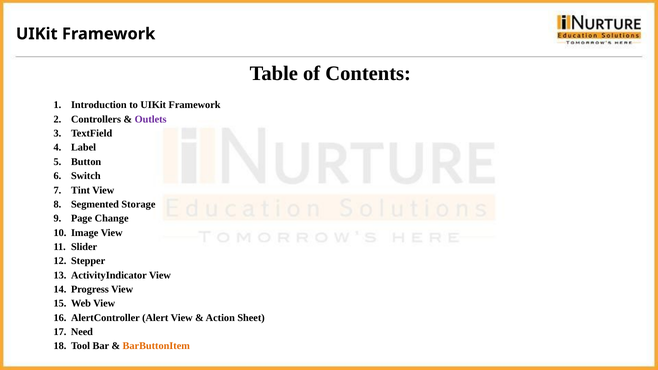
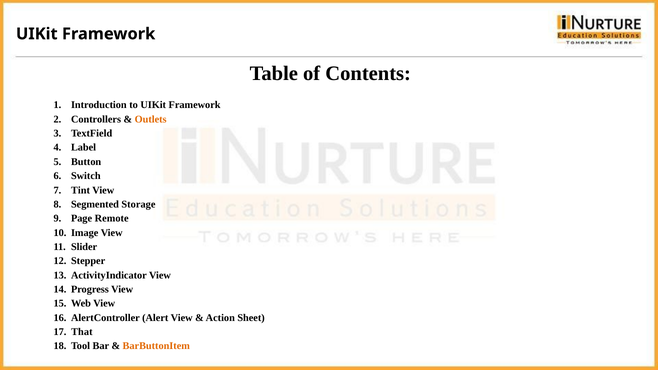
Outlets colour: purple -> orange
Change: Change -> Remote
Need: Need -> That
